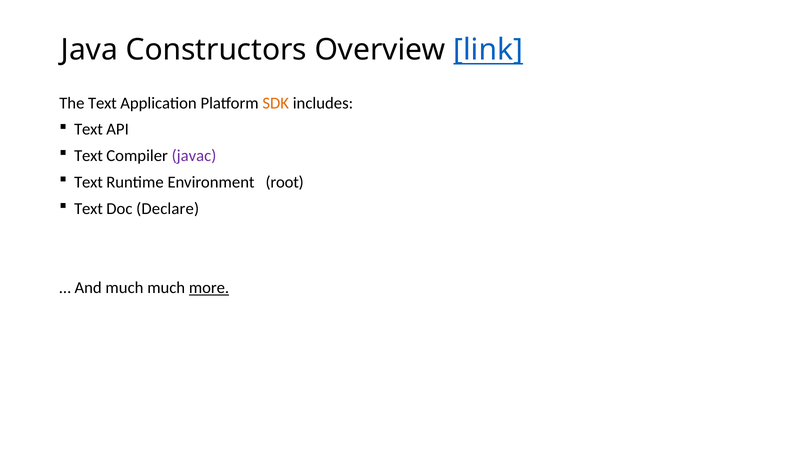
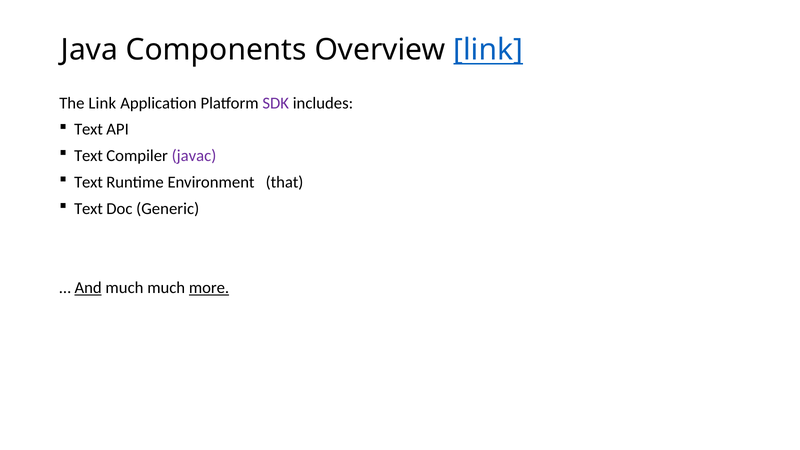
Constructors: Constructors -> Components
The Text: Text -> Link
SDK colour: orange -> purple
root: root -> that
Declare: Declare -> Generic
And underline: none -> present
